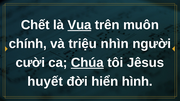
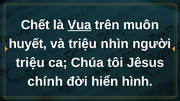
chính: chính -> huyết
cười at (30, 63): cười -> triệu
Chúa underline: present -> none
huyết: huyết -> chính
